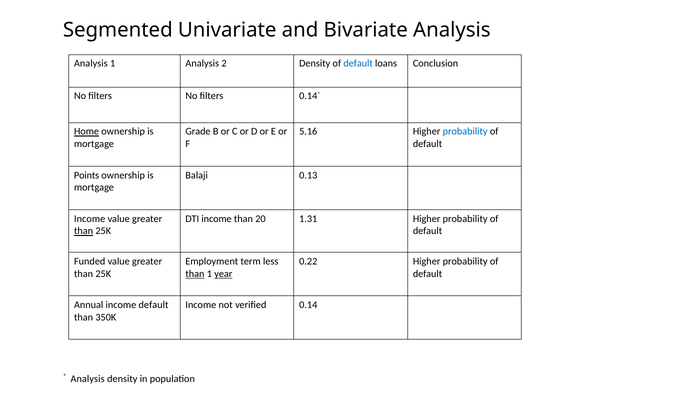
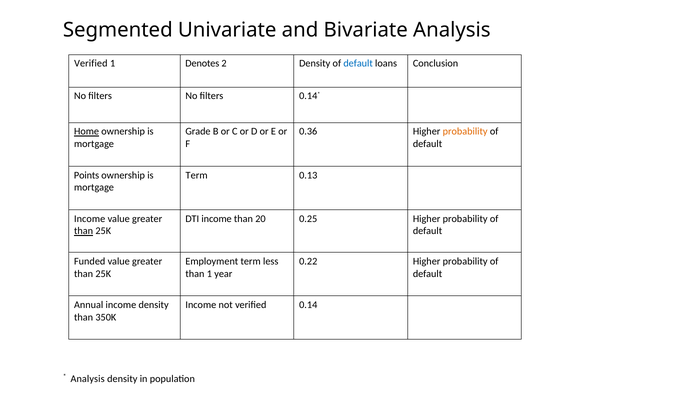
Analysis at (91, 64): Analysis -> Verified
1 Analysis: Analysis -> Denotes
5.16: 5.16 -> 0.36
probability at (465, 132) colour: blue -> orange
Balaji at (197, 175): Balaji -> Term
1.31: 1.31 -> 0.25
than at (195, 274) underline: present -> none
year underline: present -> none
income default: default -> density
